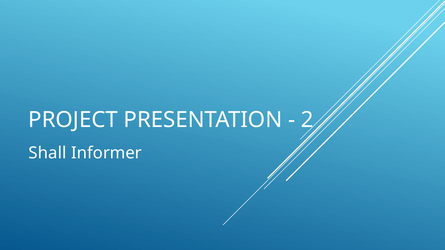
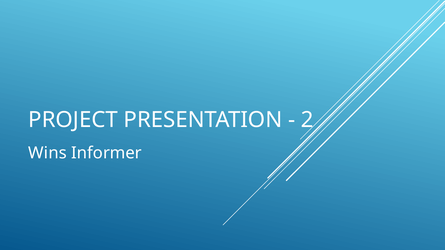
Shall: Shall -> Wins
